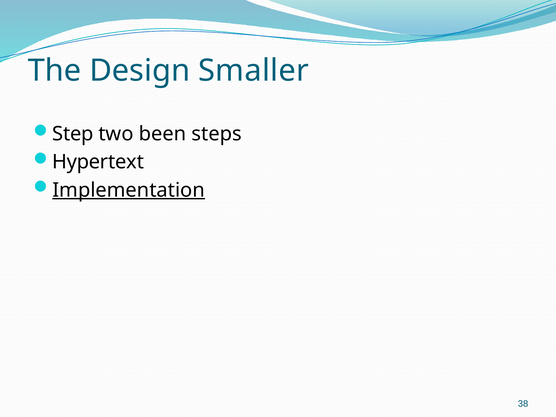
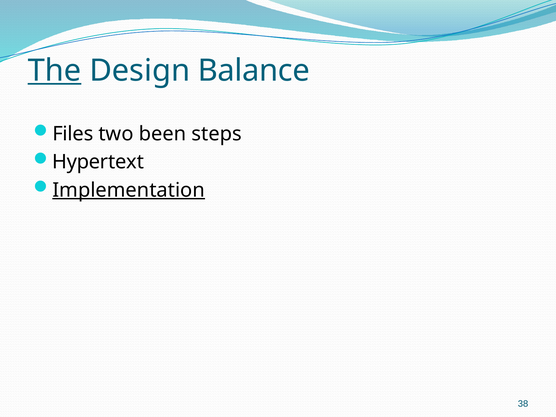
The underline: none -> present
Smaller: Smaller -> Balance
Step: Step -> Files
